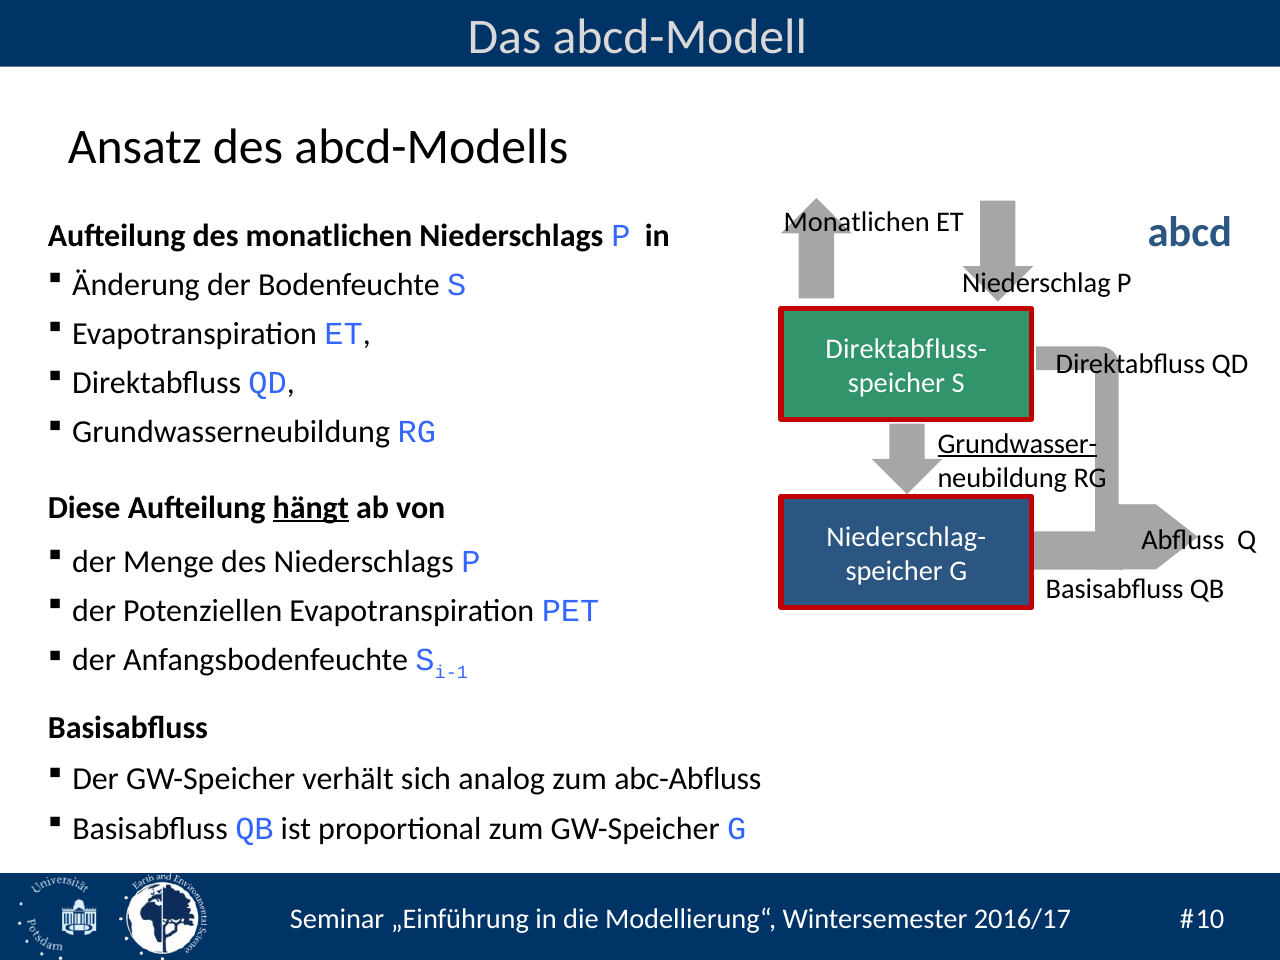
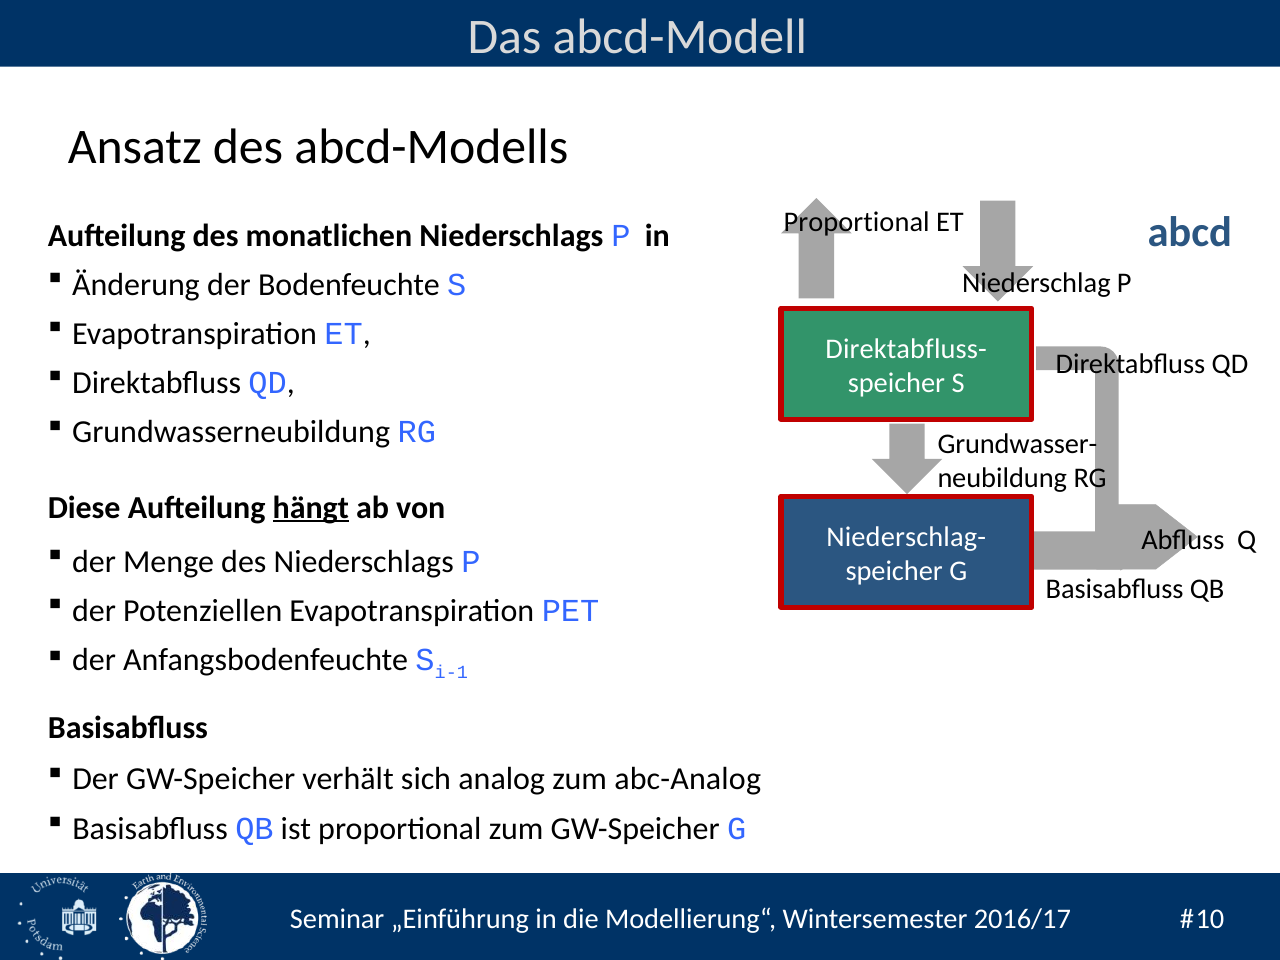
Monatlichen at (857, 222): Monatlichen -> Proportional
Grundwasser- underline: present -> none
abc-Abfluss: abc-Abfluss -> abc-Analog
